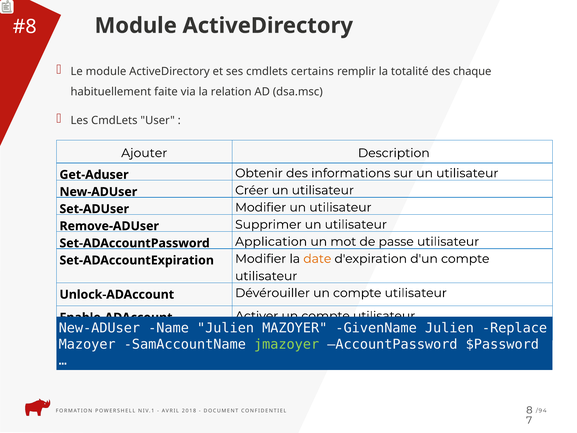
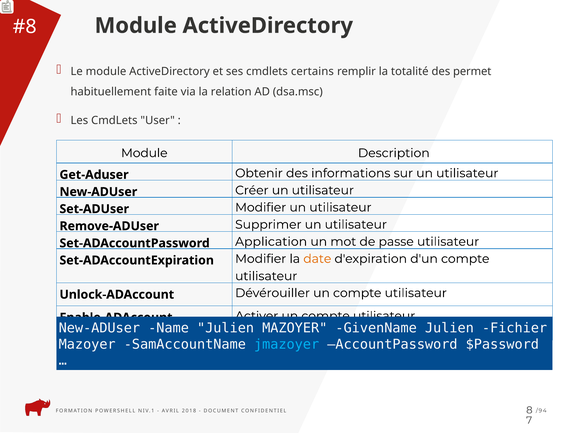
chaque: chaque -> permet
Ajouter at (144, 153): Ajouter -> Module
Replace: Replace -> Fichier
jmazoyer colour: light green -> light blue
